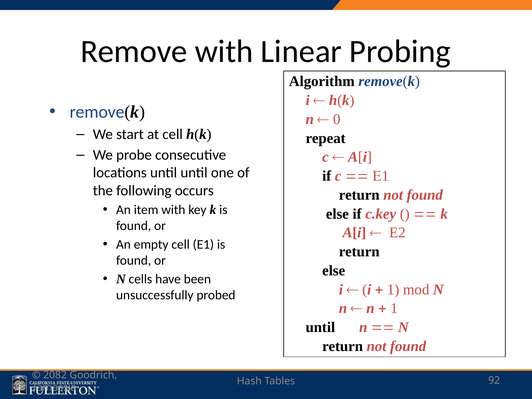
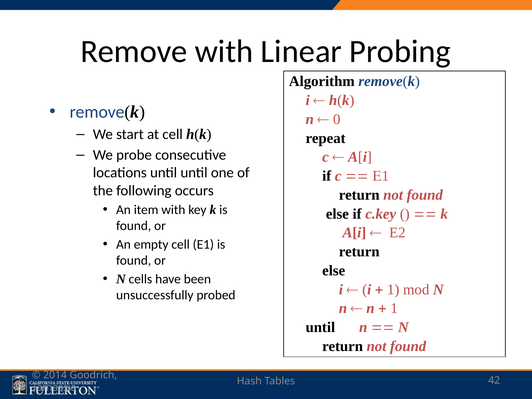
2082: 2082 -> 2014
92: 92 -> 42
